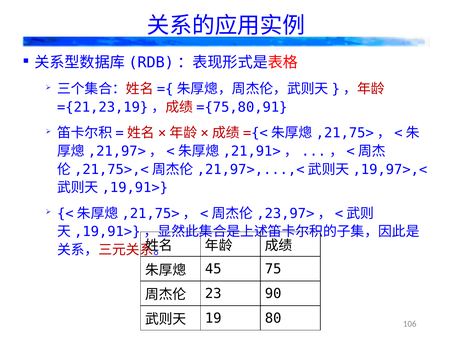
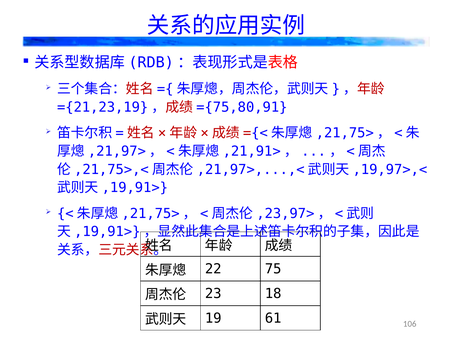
45: 45 -> 22
90: 90 -> 18
80: 80 -> 61
